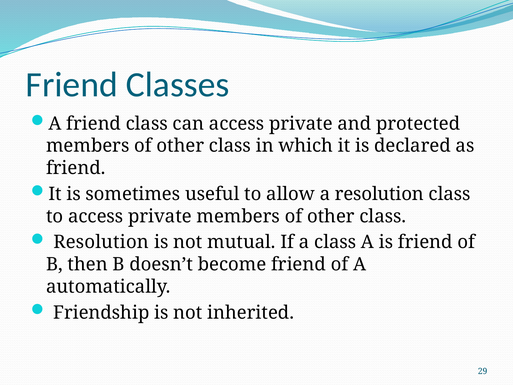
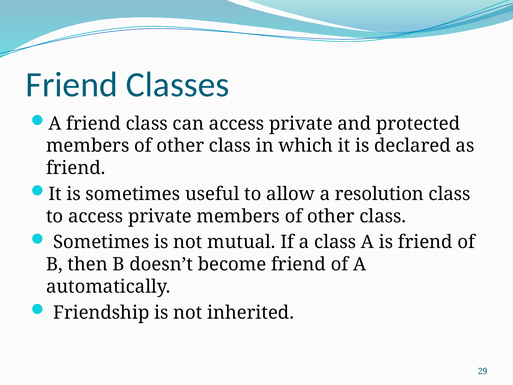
Resolution at (101, 242): Resolution -> Sometimes
